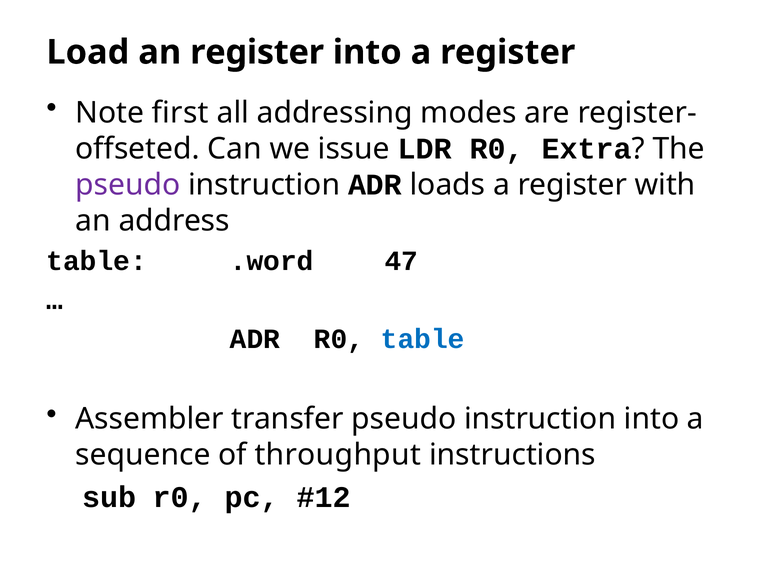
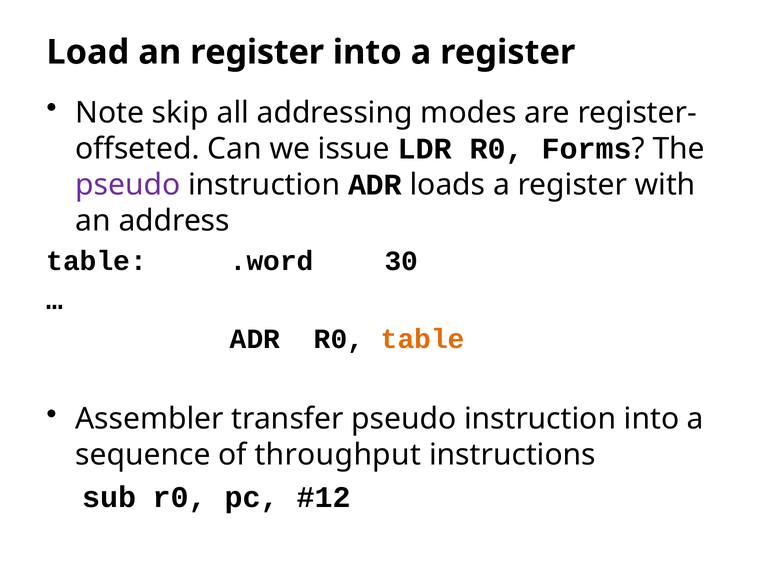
first: first -> skip
Extra: Extra -> Forms
47: 47 -> 30
table at (423, 340) colour: blue -> orange
